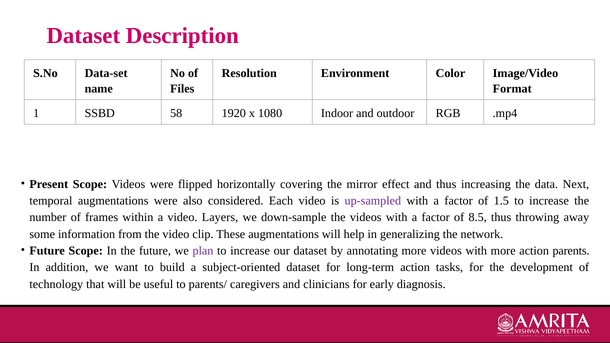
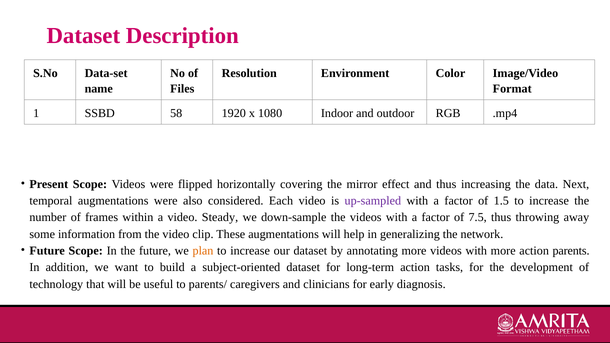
Layers: Layers -> Steady
8.5: 8.5 -> 7.5
plan colour: purple -> orange
